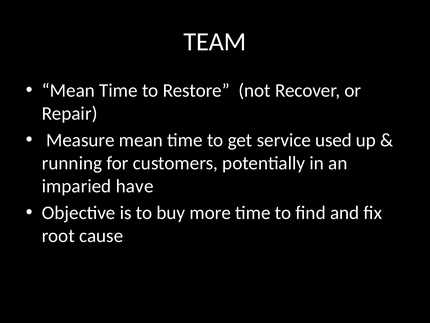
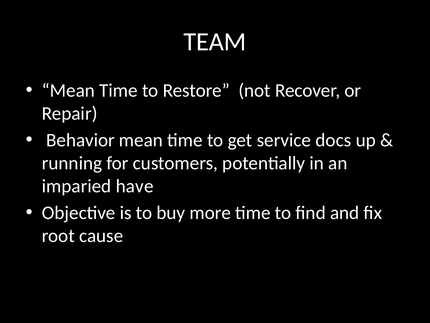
Measure: Measure -> Behavior
used: used -> docs
